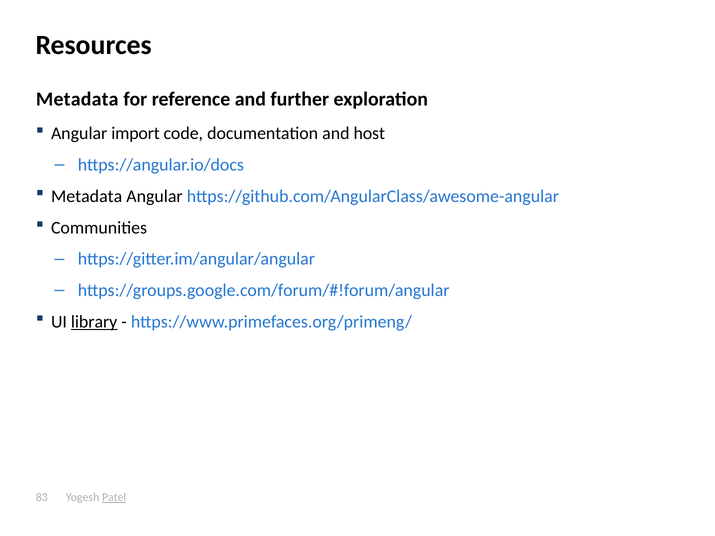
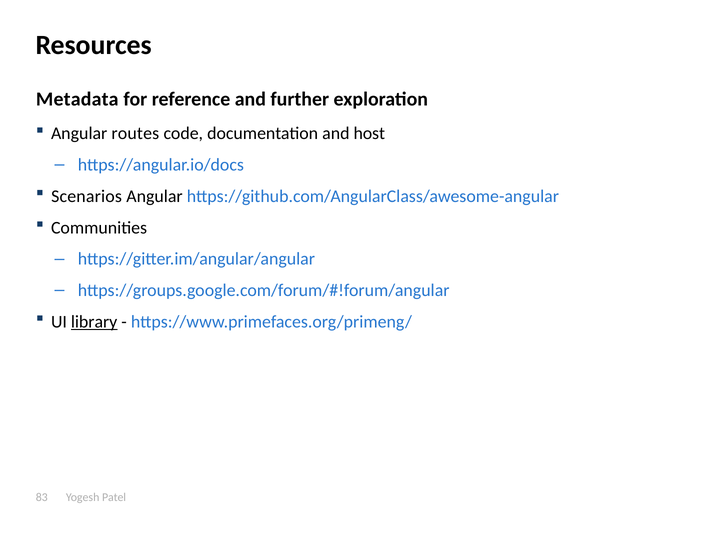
import: import -> routes
Metadata at (87, 196): Metadata -> Scenarios
Patel underline: present -> none
